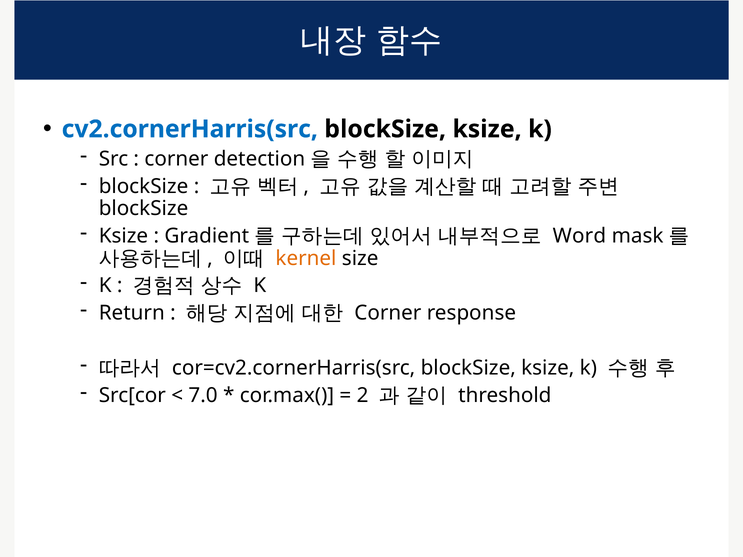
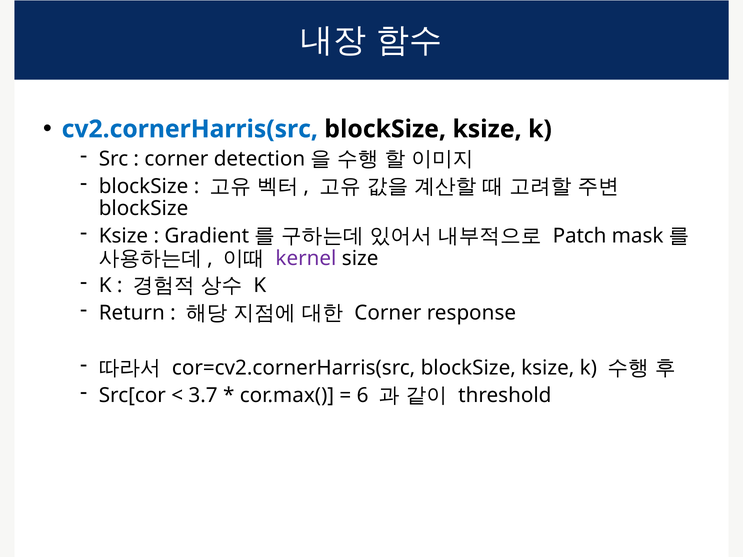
Word: Word -> Patch
kernel colour: orange -> purple
7.0: 7.0 -> 3.7
2: 2 -> 6
